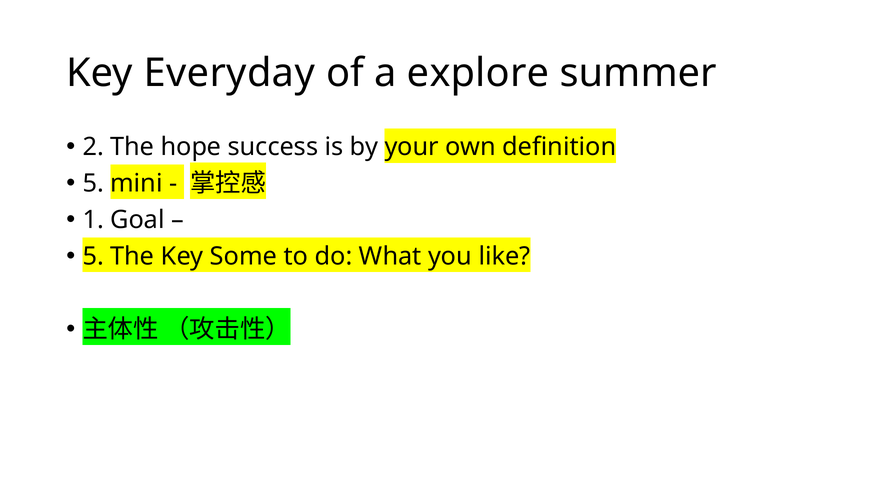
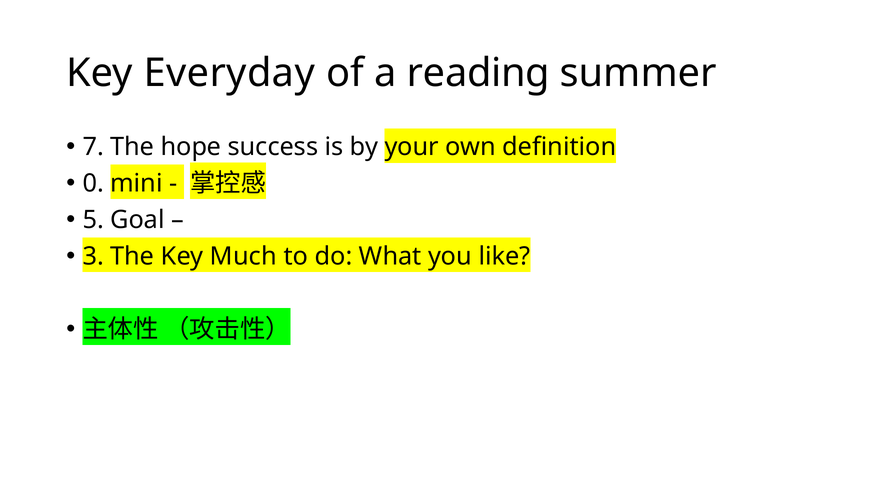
explore: explore -> reading
2: 2 -> 7
5 at (93, 183): 5 -> 0
1: 1 -> 5
5 at (93, 256): 5 -> 3
Some: Some -> Much
